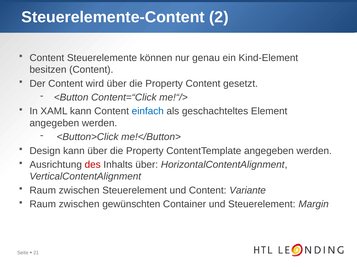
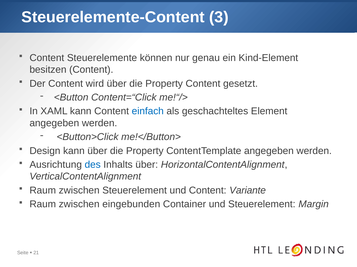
2: 2 -> 3
des colour: red -> blue
gewünschten: gewünschten -> eingebunden
